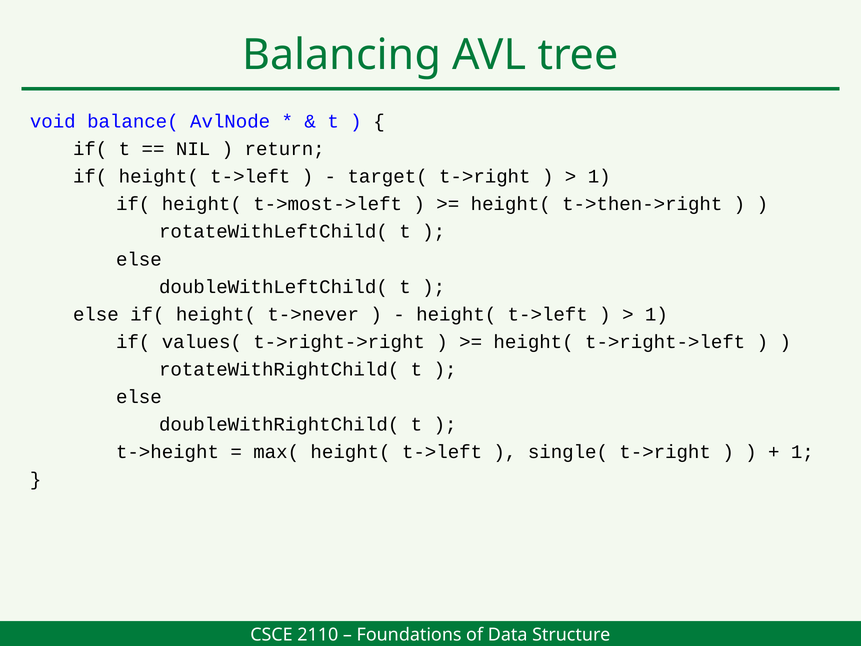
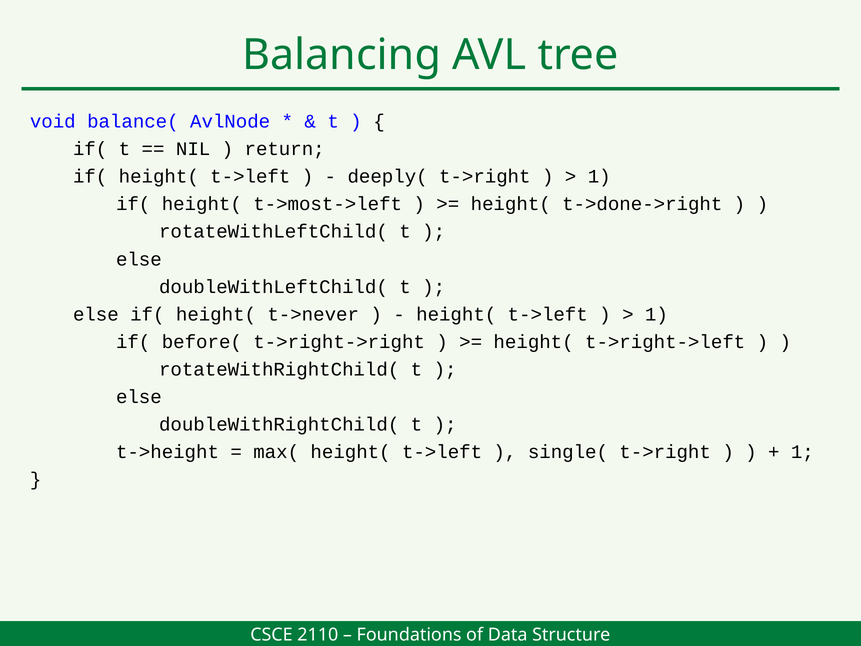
target(: target( -> deeply(
t->then->right: t->then->right -> t->done->right
values(: values( -> before(
